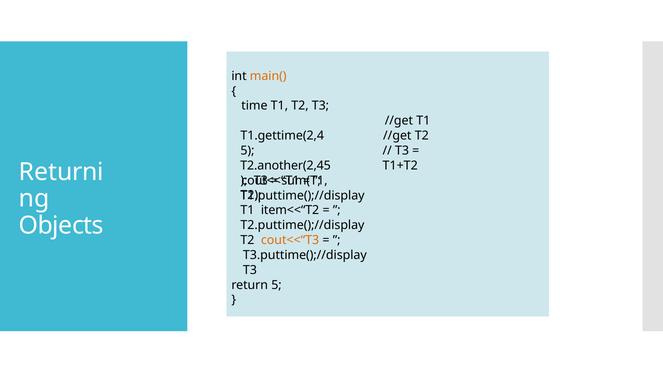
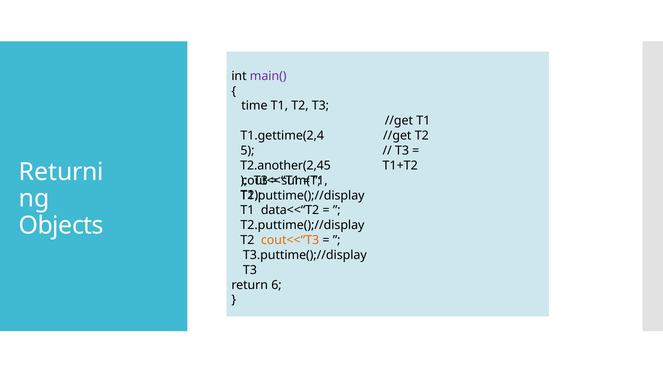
main( colour: orange -> purple
item<<“T2: item<<“T2 -> data<<“T2
return 5: 5 -> 6
